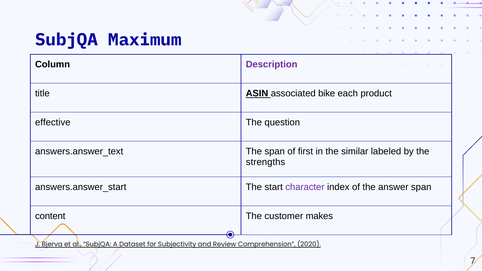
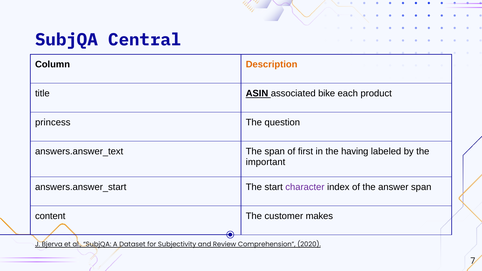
Maximum: Maximum -> Central
Description colour: purple -> orange
effective: effective -> princess
similar: similar -> having
strengths: strengths -> important
